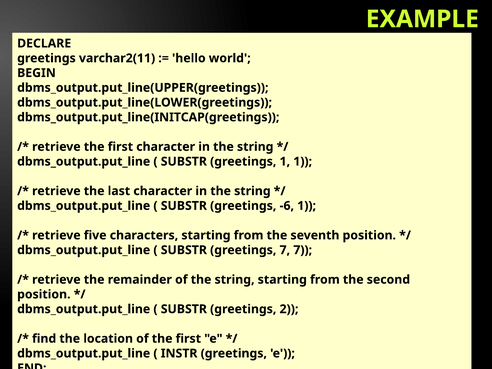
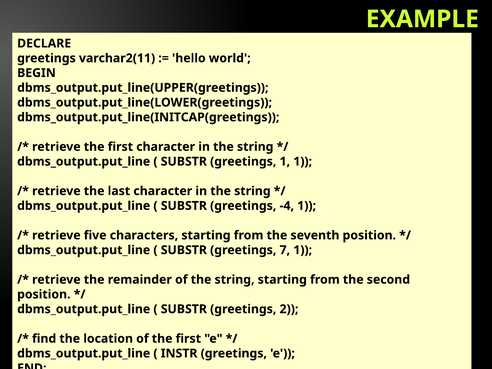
-6: -6 -> -4
7 7: 7 -> 1
